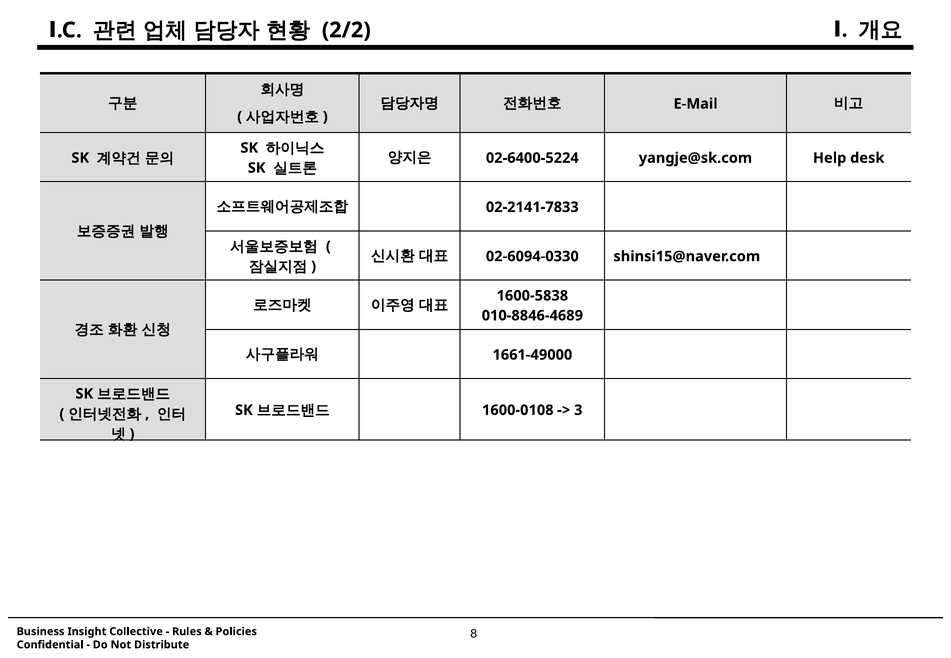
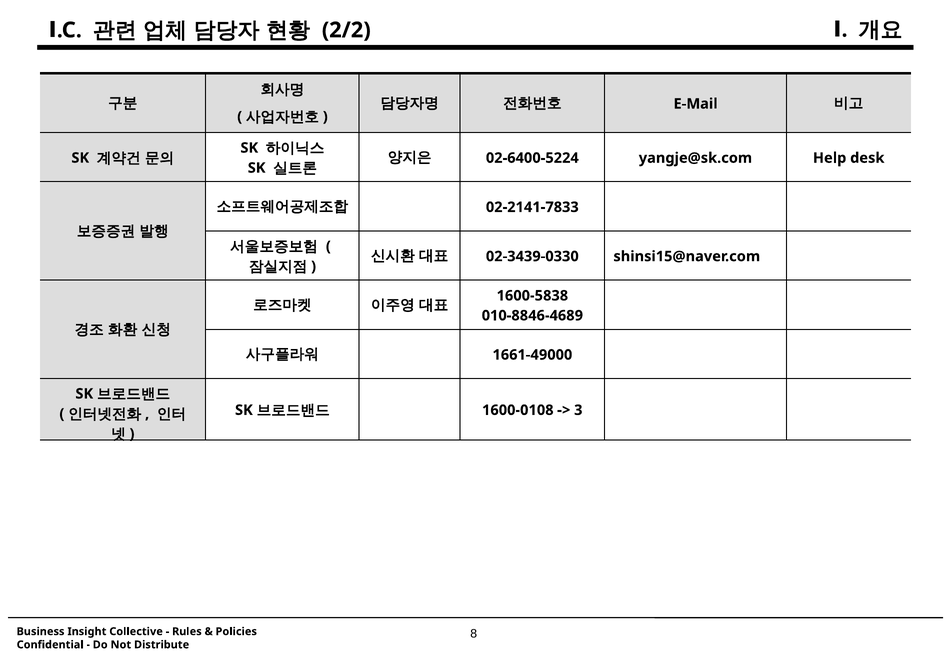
02-6094-0330: 02-6094-0330 -> 02-3439-0330
